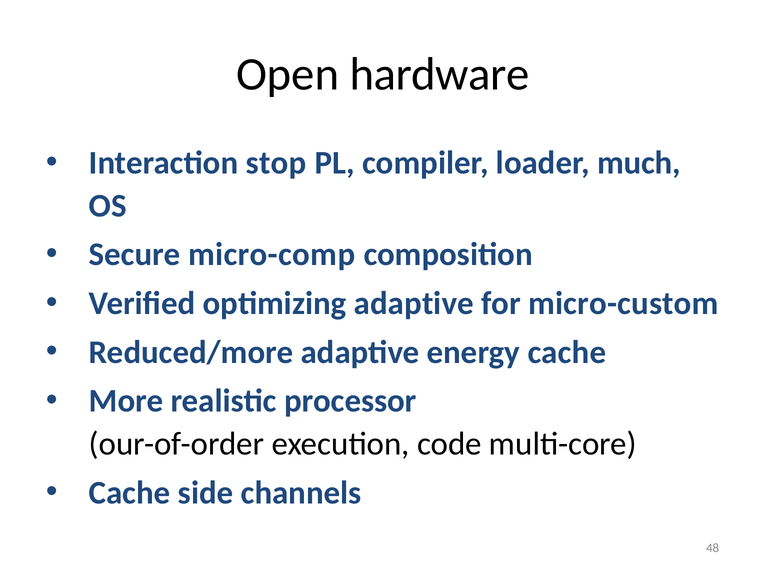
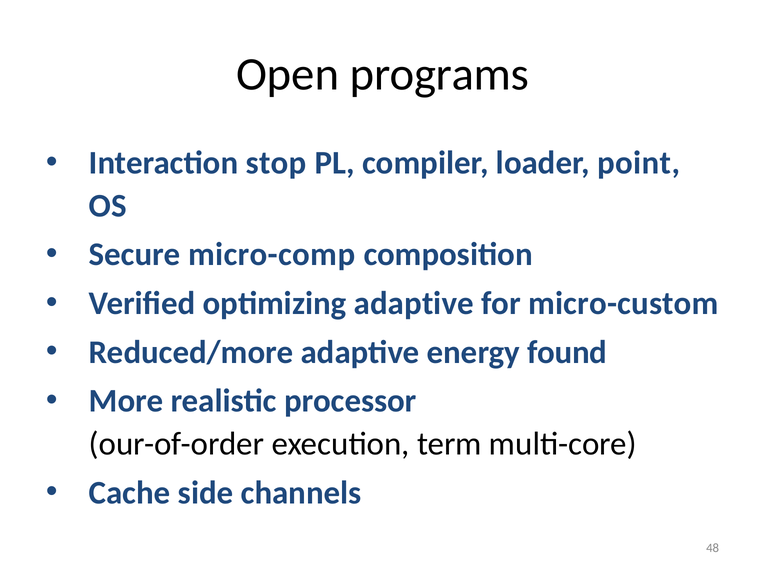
hardware: hardware -> programs
much: much -> point
energy cache: cache -> found
code: code -> term
